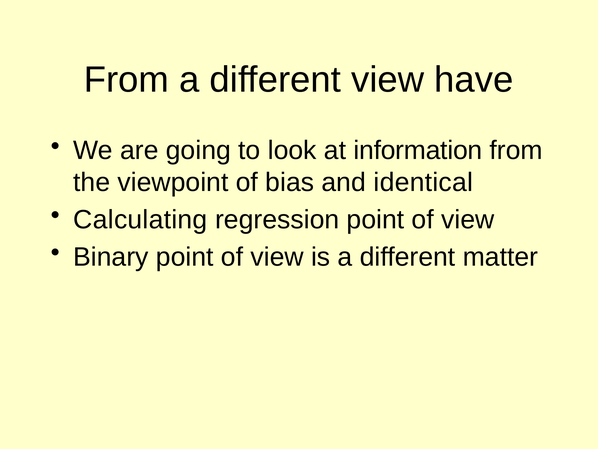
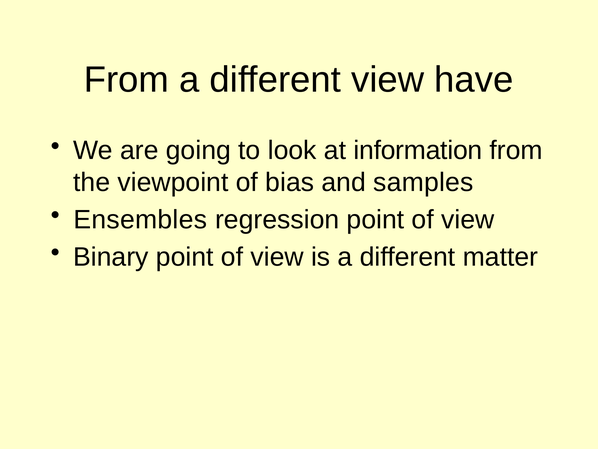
identical: identical -> samples
Calculating: Calculating -> Ensembles
